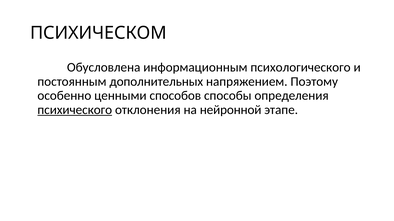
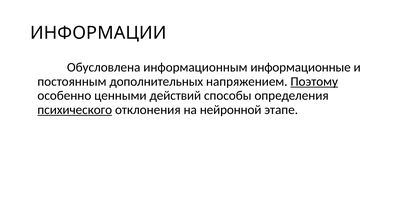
ПСИХИЧЕСКОМ: ПСИХИЧЕСКОМ -> ИНФОРМАЦИИ
психологического: психологического -> информационные
Поэтому underline: none -> present
способов: способов -> действий
